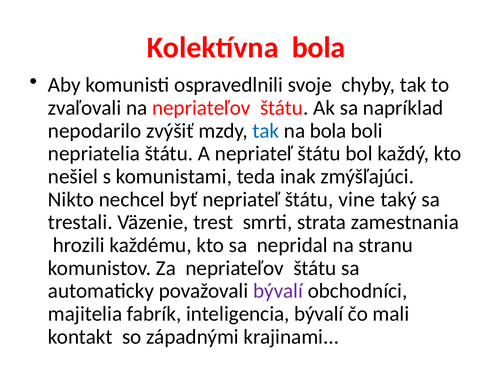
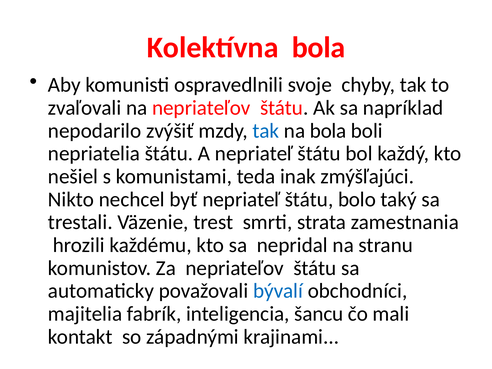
vine: vine -> bolo
bývalí at (278, 291) colour: purple -> blue
inteligencia bývalí: bývalí -> šancu
